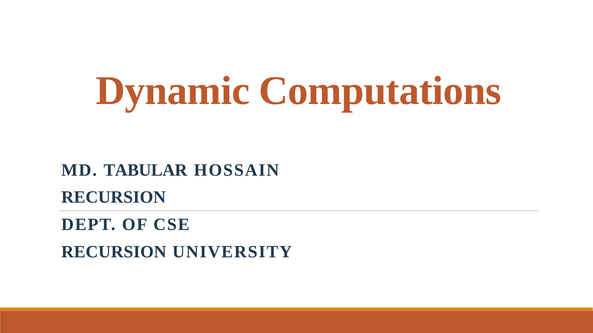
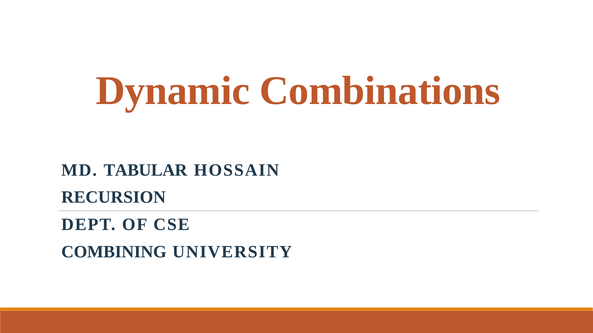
Computations: Computations -> Combinations
RECURSION at (114, 252): RECURSION -> COMBINING
